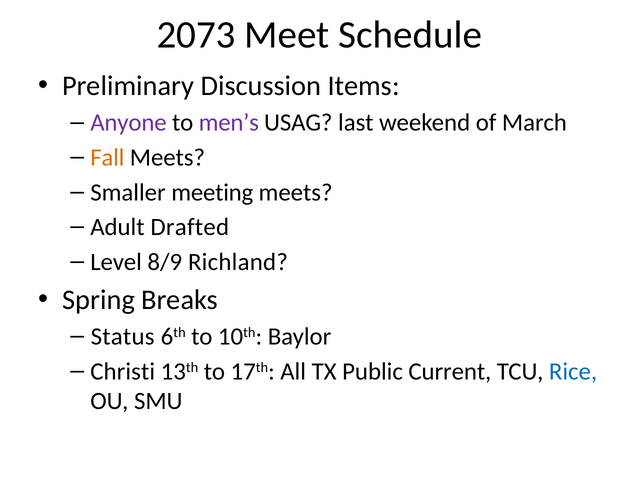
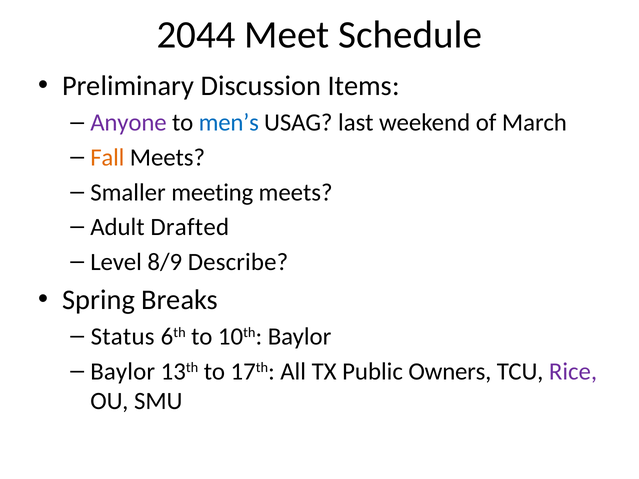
2073: 2073 -> 2044
men’s colour: purple -> blue
Richland: Richland -> Describe
Christi at (123, 371): Christi -> Baylor
Current: Current -> Owners
Rice colour: blue -> purple
